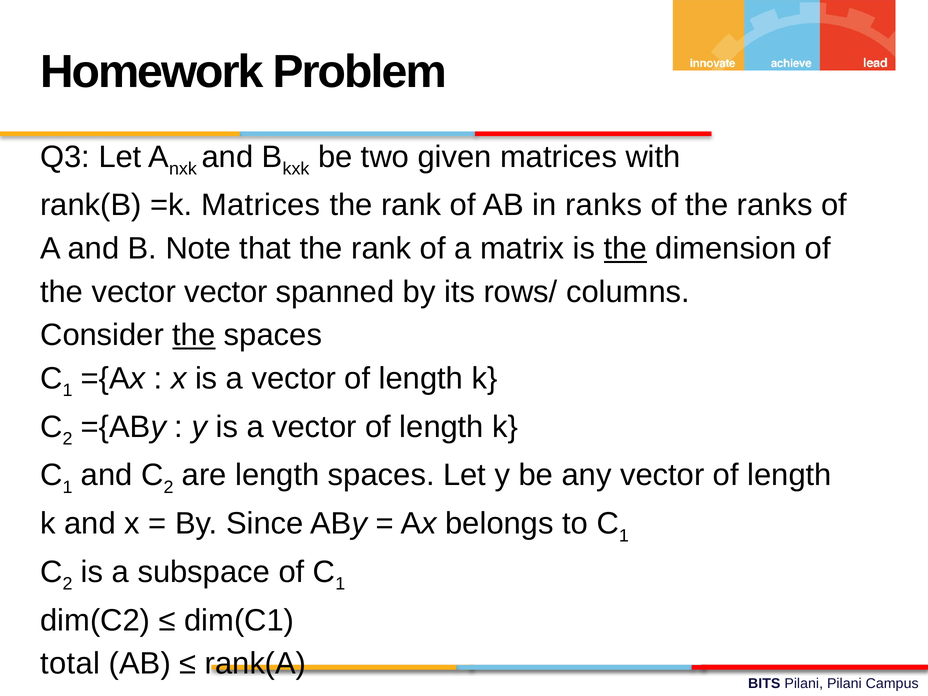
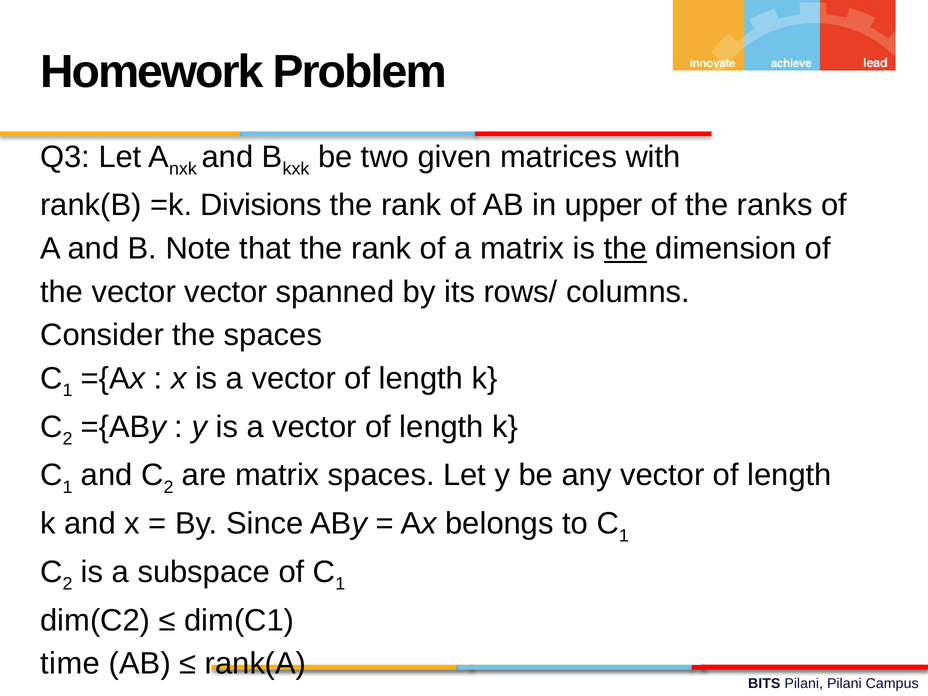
=k Matrices: Matrices -> Divisions
in ranks: ranks -> upper
the at (194, 335) underline: present -> none
are length: length -> matrix
total: total -> time
